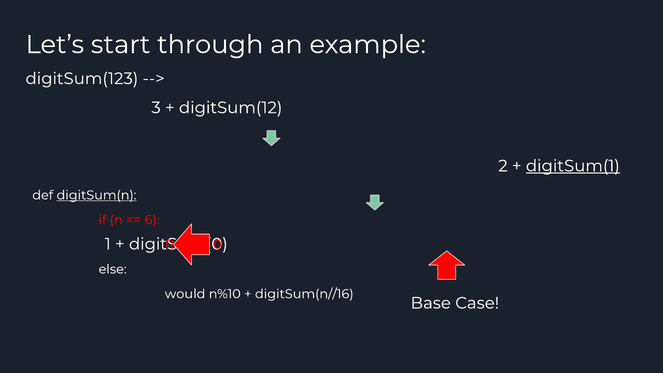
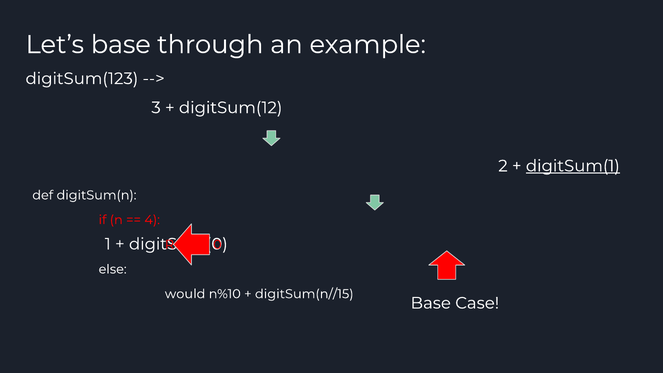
Let’s start: start -> base
digitSum(n underline: present -> none
6: 6 -> 4
digitSum(n//16: digitSum(n//16 -> digitSum(n//15
